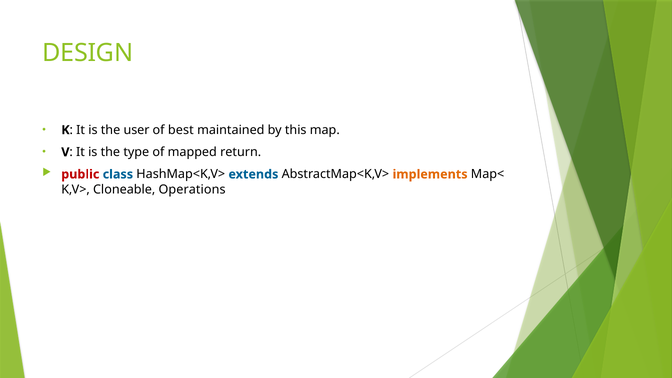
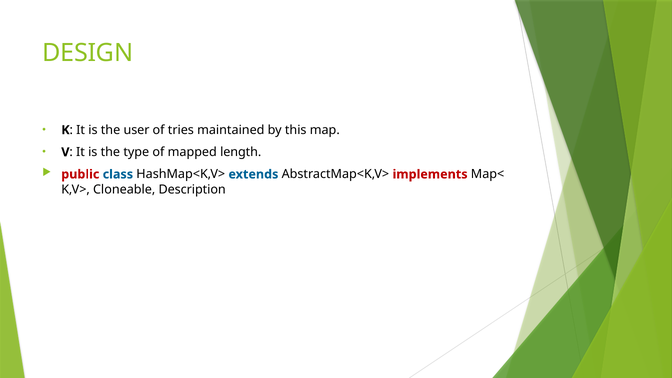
best: best -> tries
return: return -> length
implements colour: orange -> red
Operations: Operations -> Description
